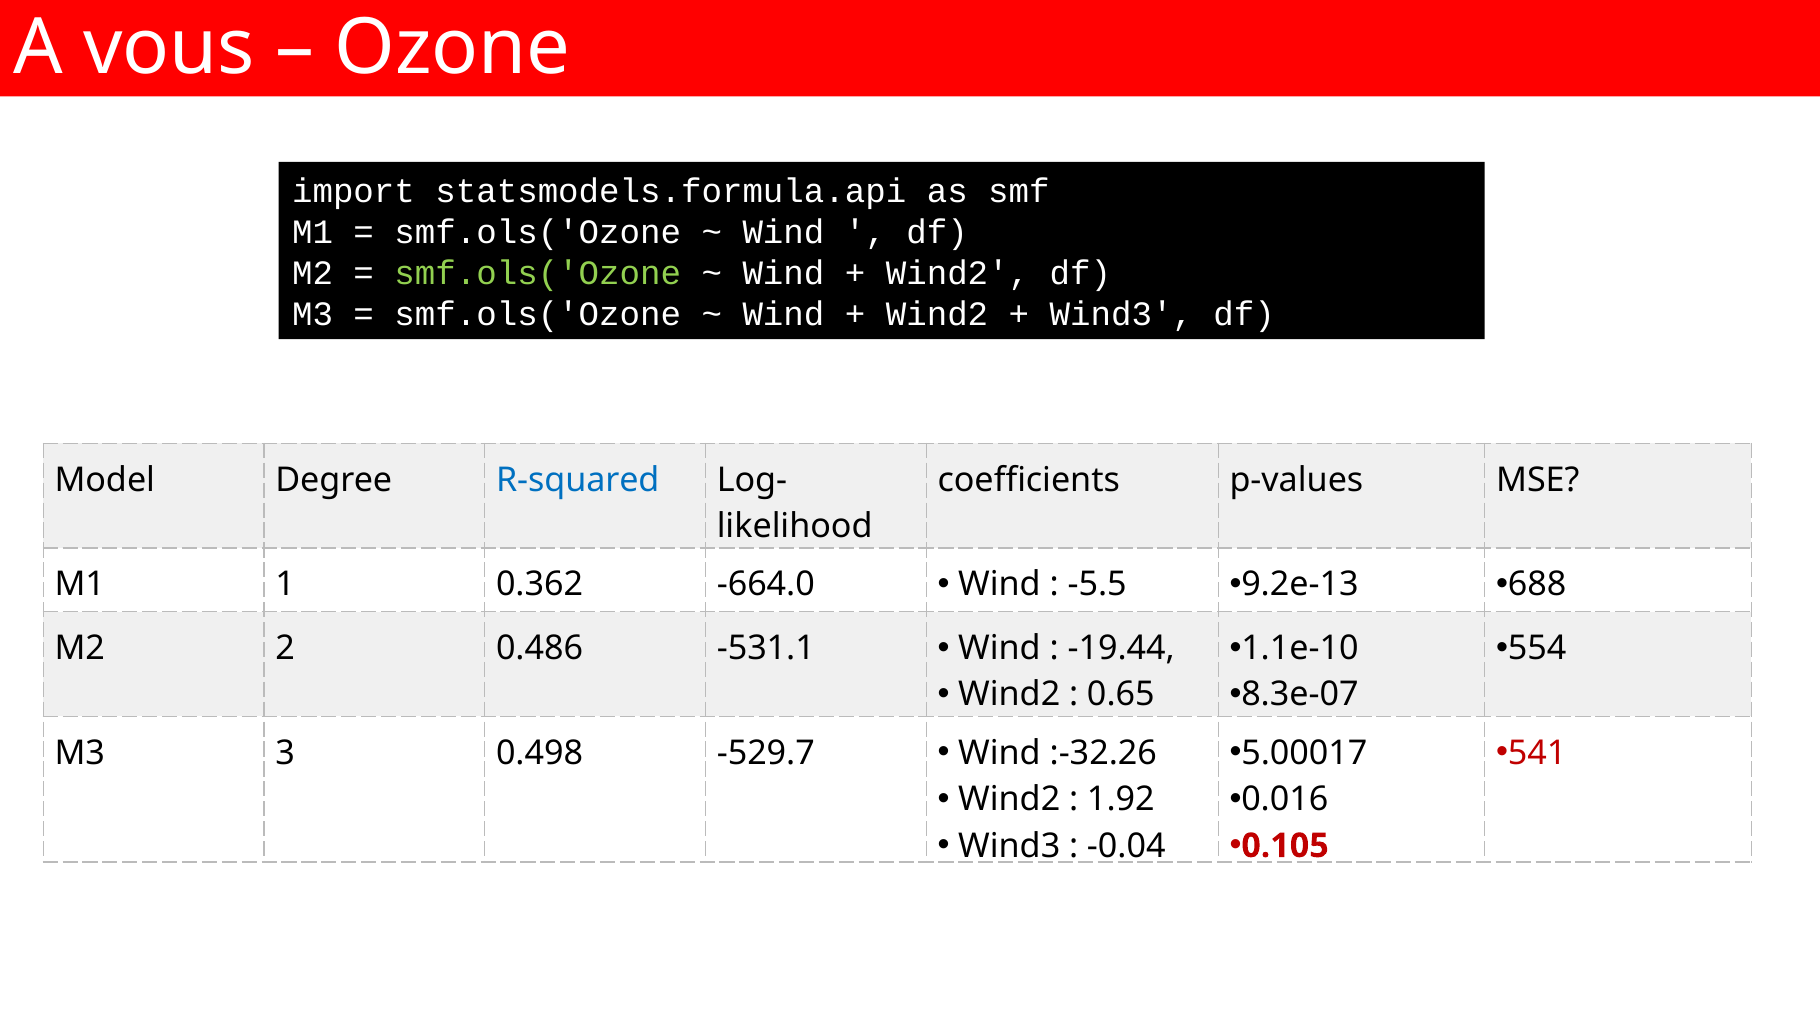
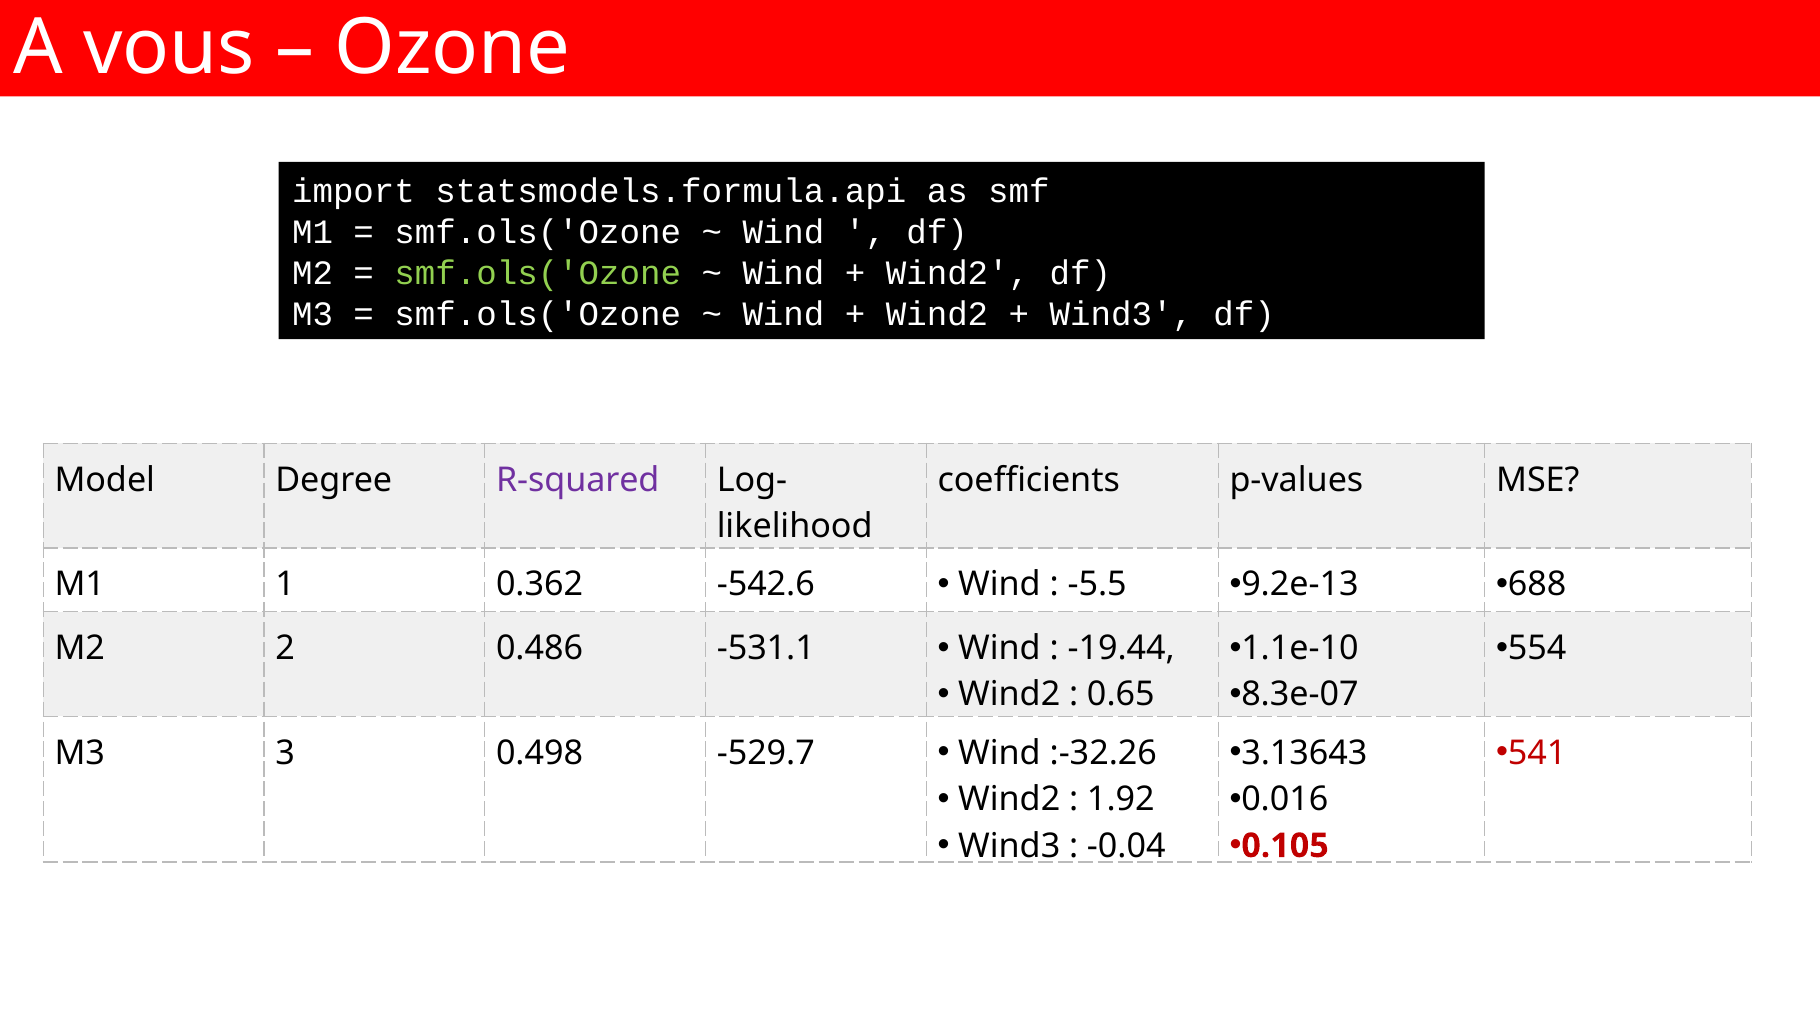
R-squared colour: blue -> purple
-664.0: -664.0 -> -542.6
5.00017: 5.00017 -> 3.13643
